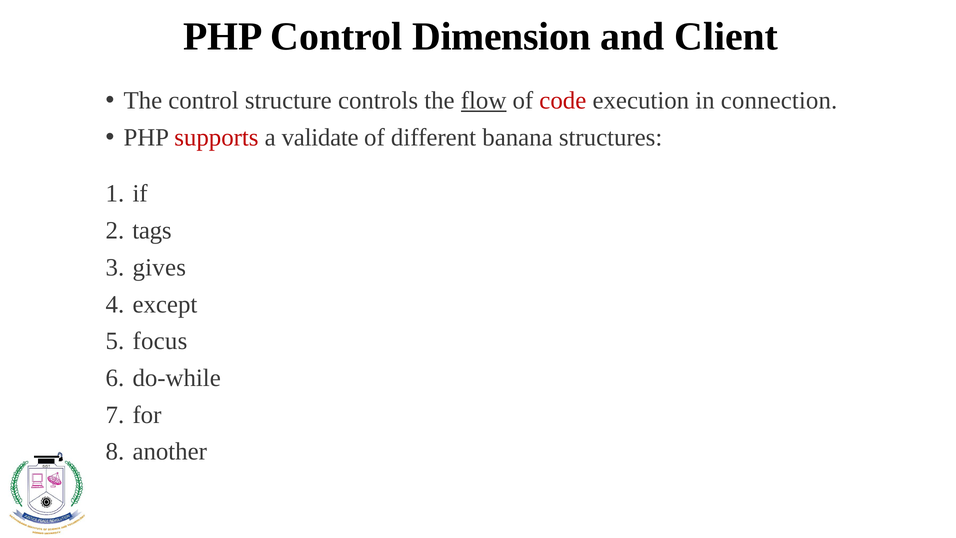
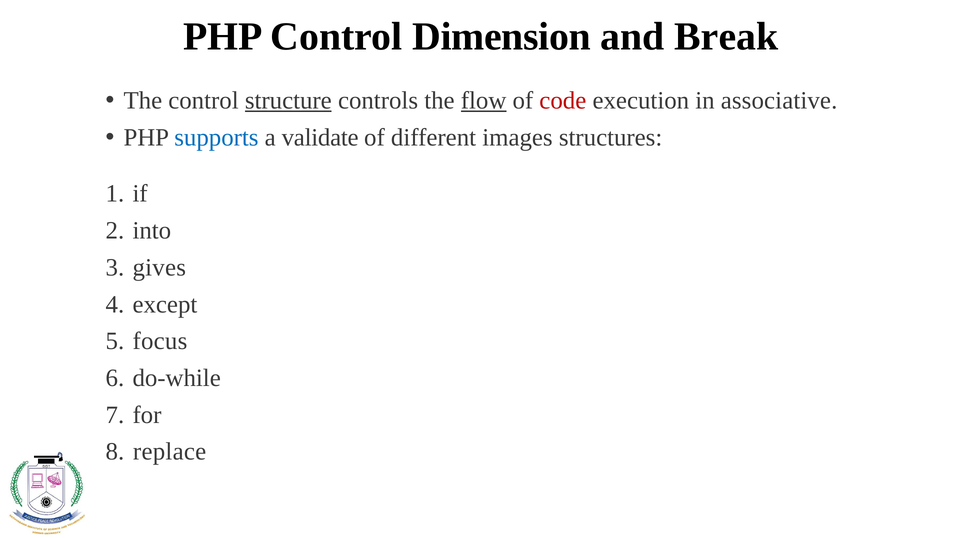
Client: Client -> Break
structure underline: none -> present
connection: connection -> associative
supports colour: red -> blue
banana: banana -> images
tags: tags -> into
another: another -> replace
